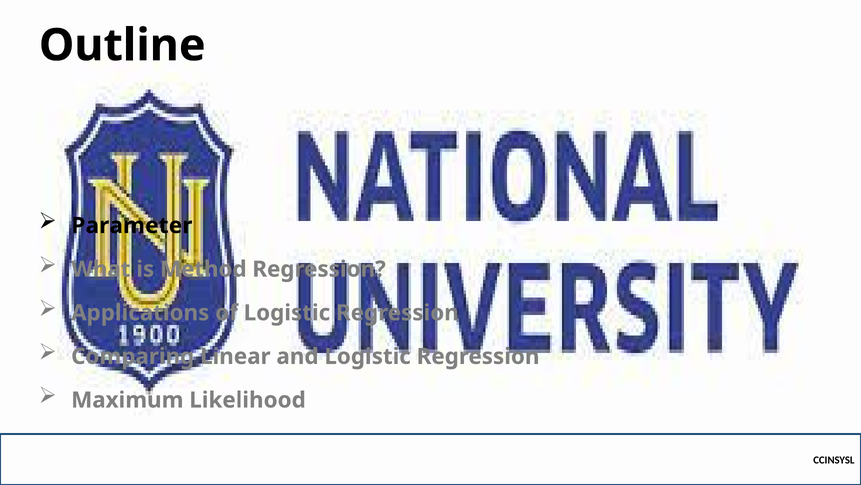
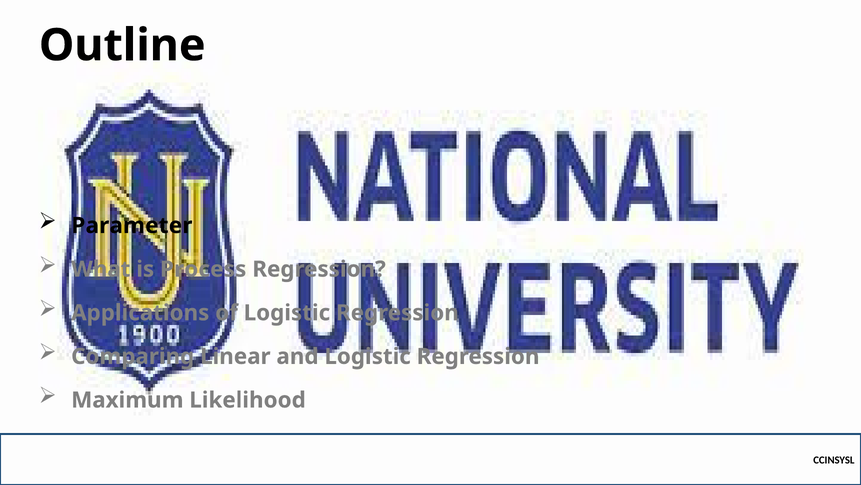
Method: Method -> Process
